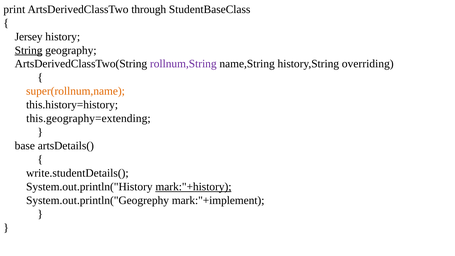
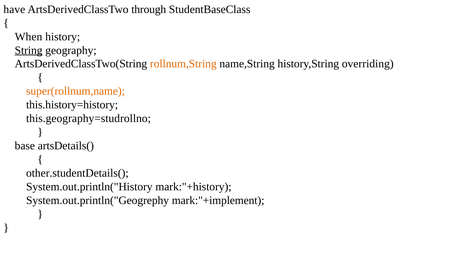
print: print -> have
Jersey: Jersey -> When
rollnum,String colour: purple -> orange
this.geography=extending: this.geography=extending -> this.geography=studrollno
write.studentDetails(: write.studentDetails( -> other.studentDetails(
mark:"+history underline: present -> none
